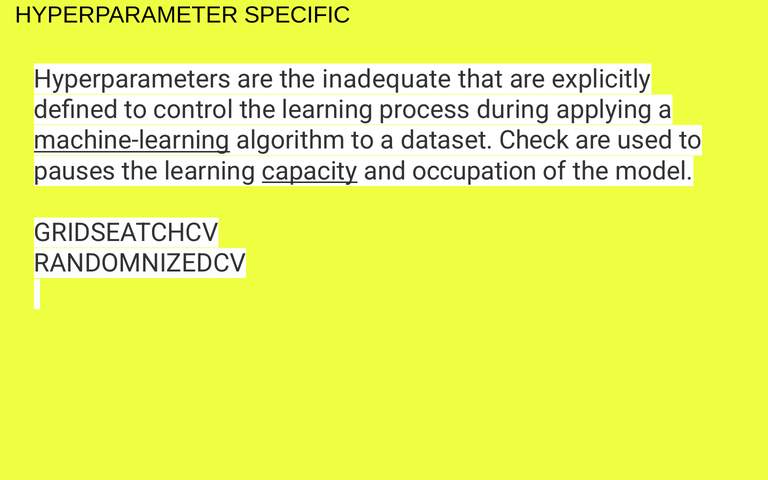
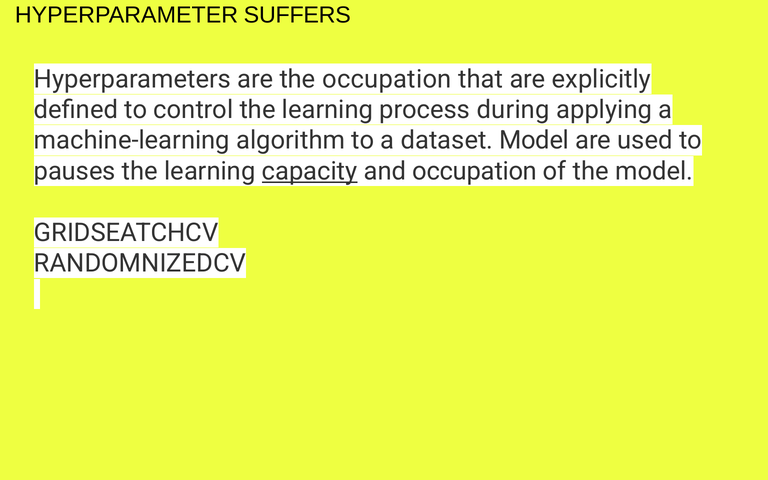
SPECIFIC: SPECIFIC -> SUFFERS
the inadequate: inadequate -> occupation
machine-learning underline: present -> none
dataset Check: Check -> Model
